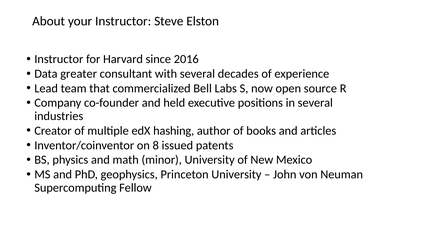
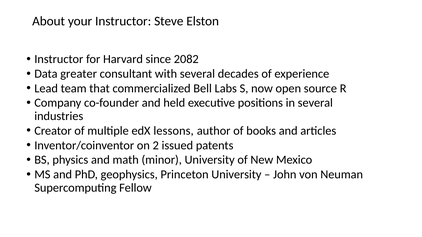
2016: 2016 -> 2082
hashing: hashing -> lessons
8: 8 -> 2
